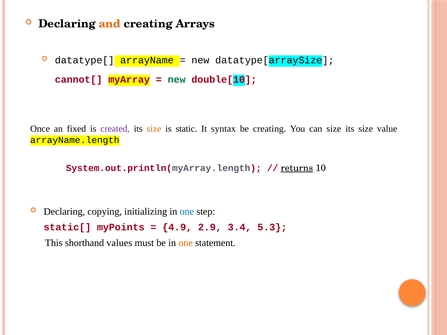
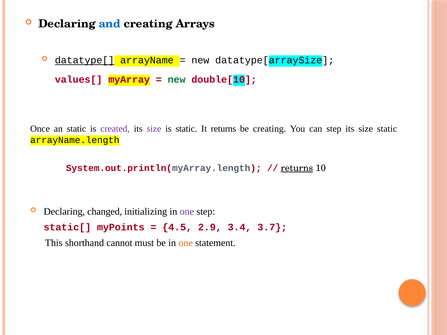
and colour: orange -> blue
datatype[ underline: none -> present
cannot[: cannot[ -> values[
an fixed: fixed -> static
size at (154, 129) colour: orange -> purple
It syntax: syntax -> returns
can size: size -> step
size value: value -> static
copying: copying -> changed
one at (187, 212) colour: blue -> purple
4.9: 4.9 -> 4.5
5.3: 5.3 -> 3.7
values: values -> cannot
